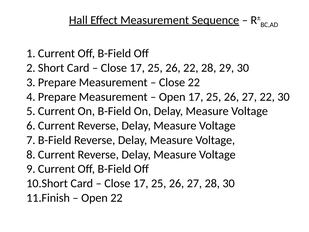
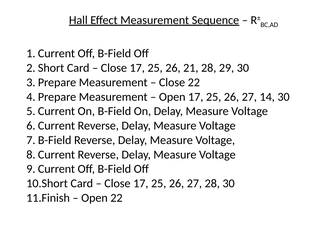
26 22: 22 -> 21
27 22: 22 -> 14
